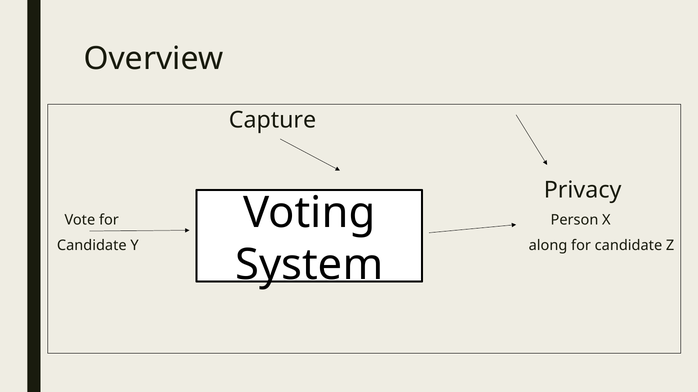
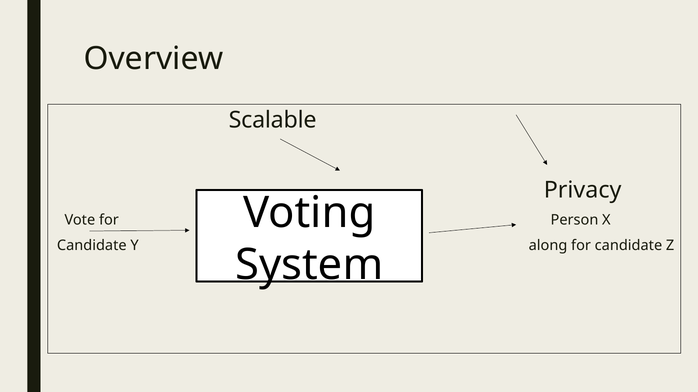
Capture: Capture -> Scalable
